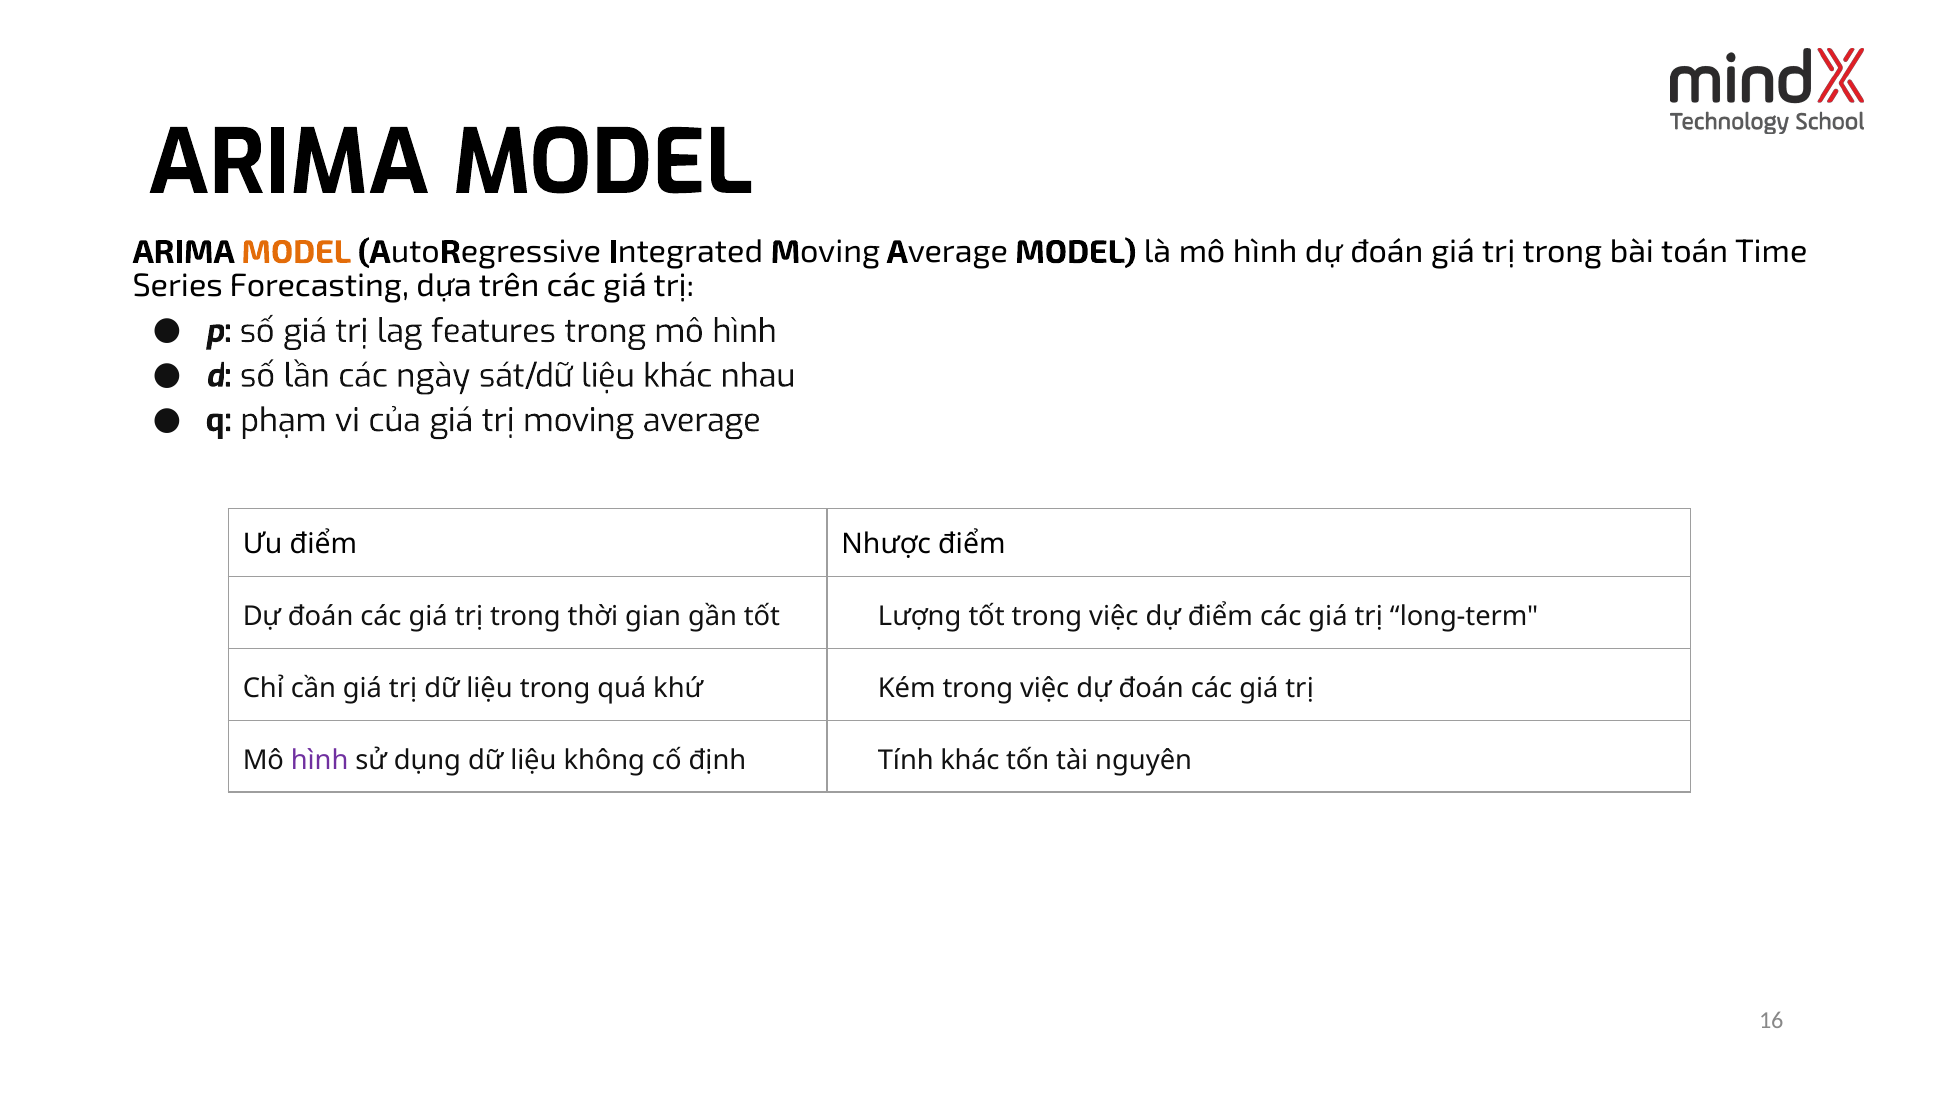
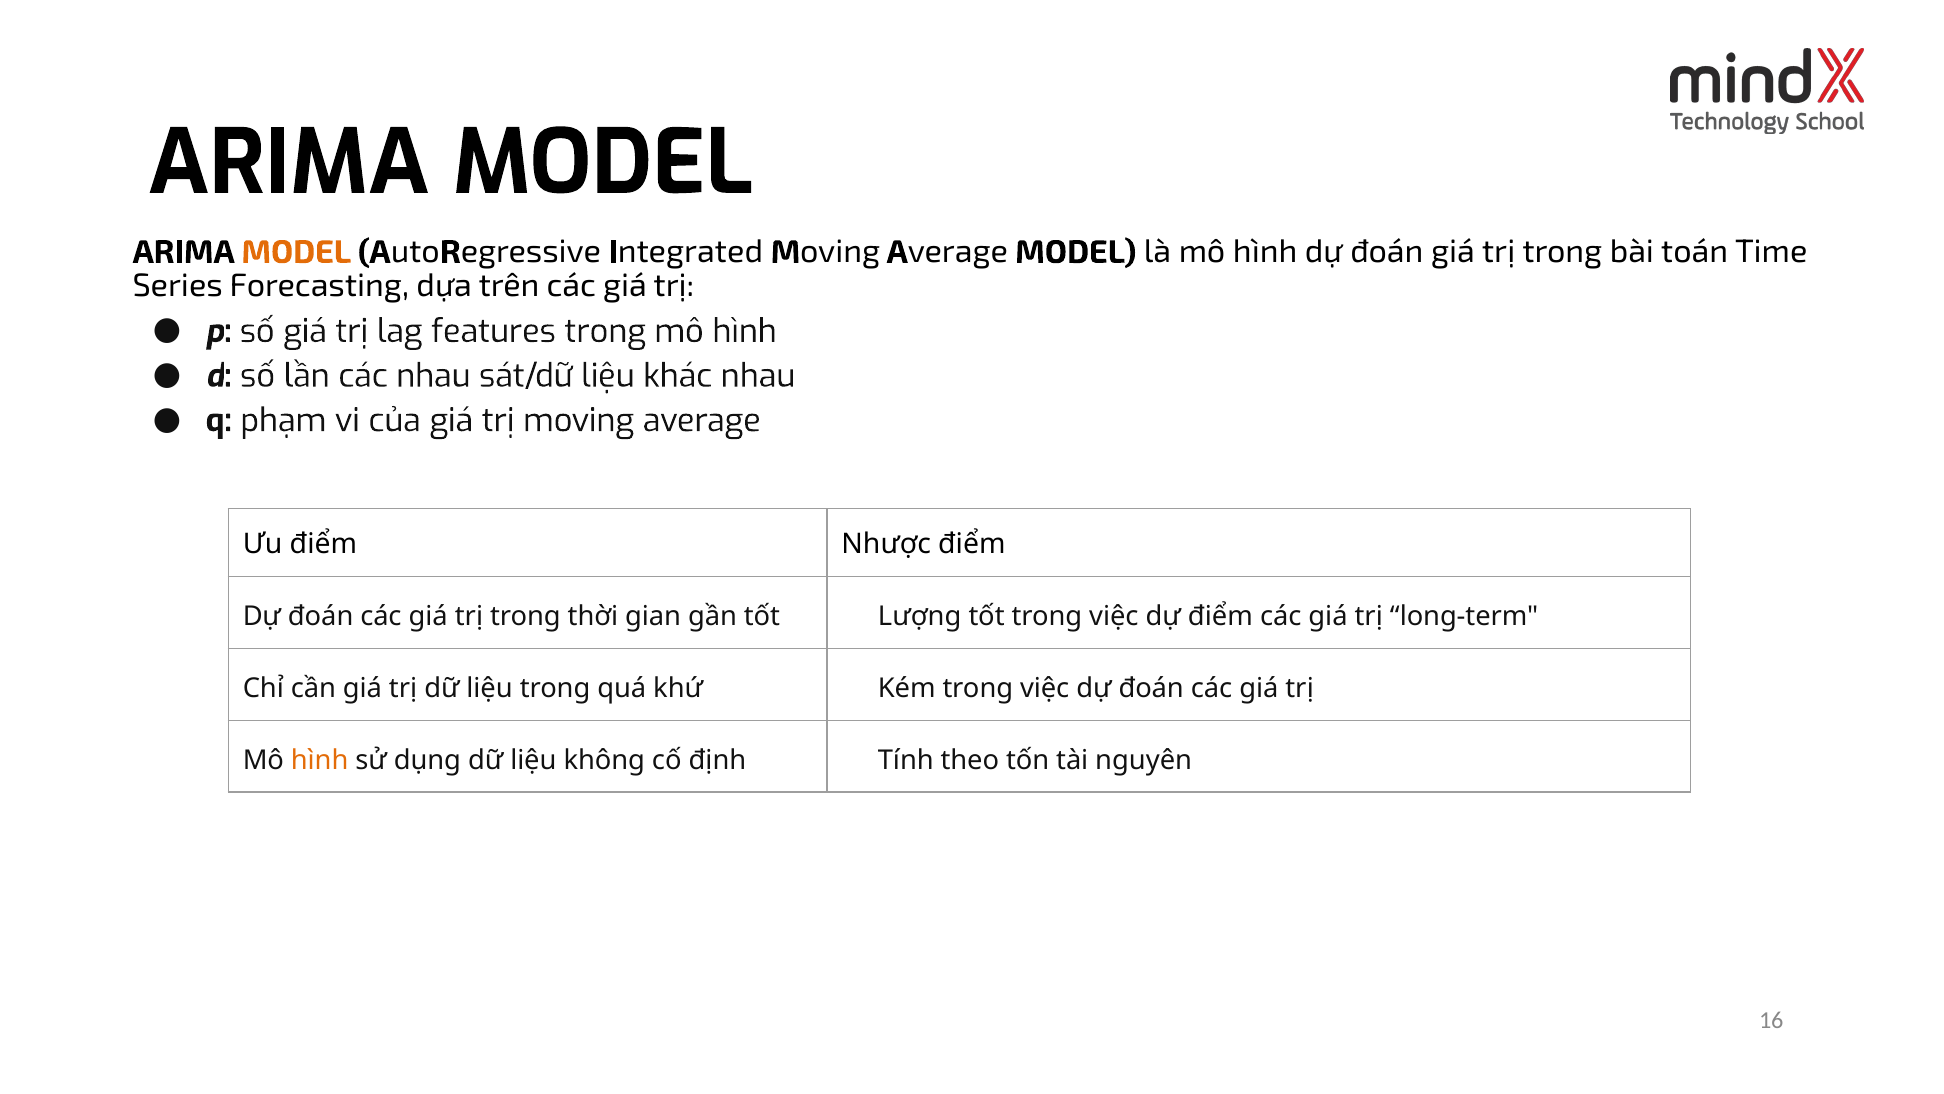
các ngày: ngày -> nhau
hình at (320, 760) colour: purple -> orange
Tính khác: khác -> theo
